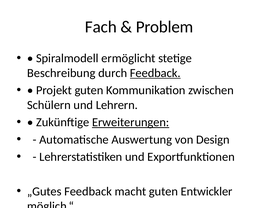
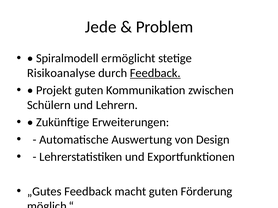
Fach: Fach -> Jede
Beschreibung: Beschreibung -> Risikoanalyse
Erweiterungen underline: present -> none
Entwickler: Entwickler -> Förderung
